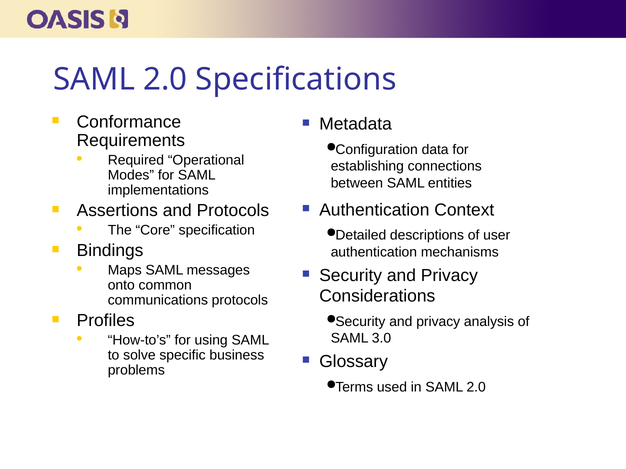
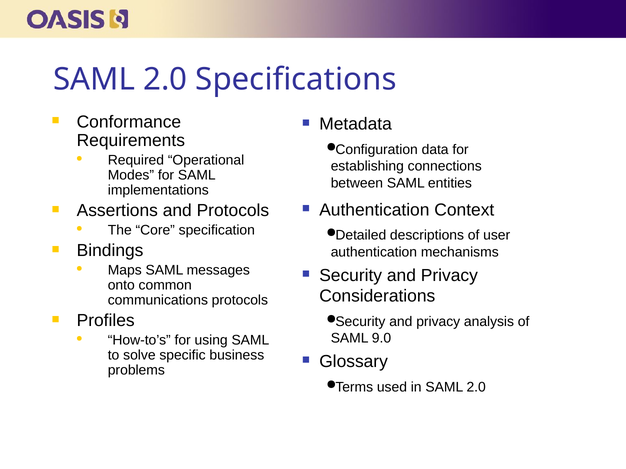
3.0: 3.0 -> 9.0
